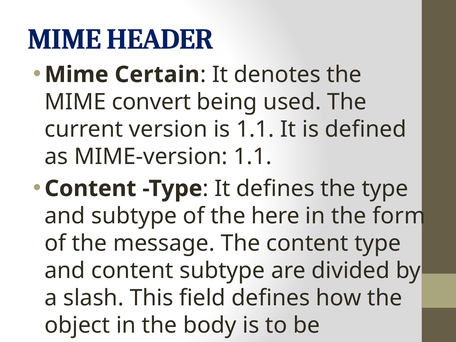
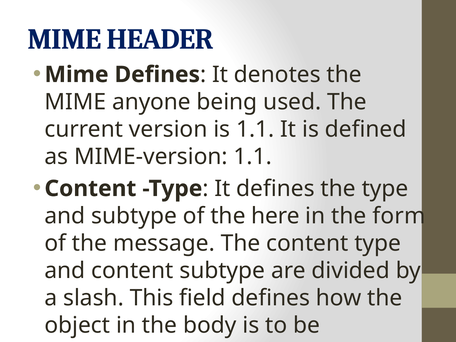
Mime Certain: Certain -> Defines
convert: convert -> anyone
